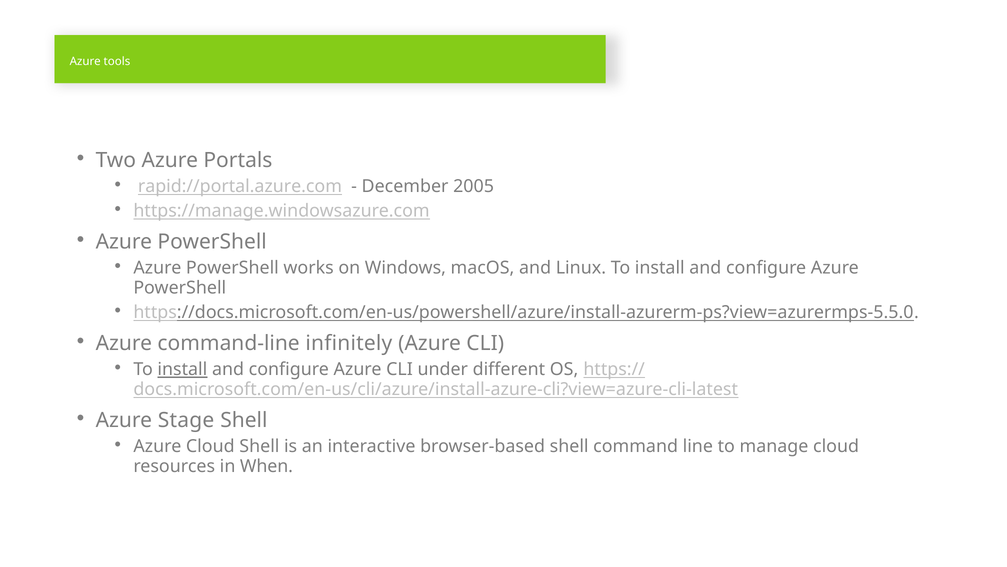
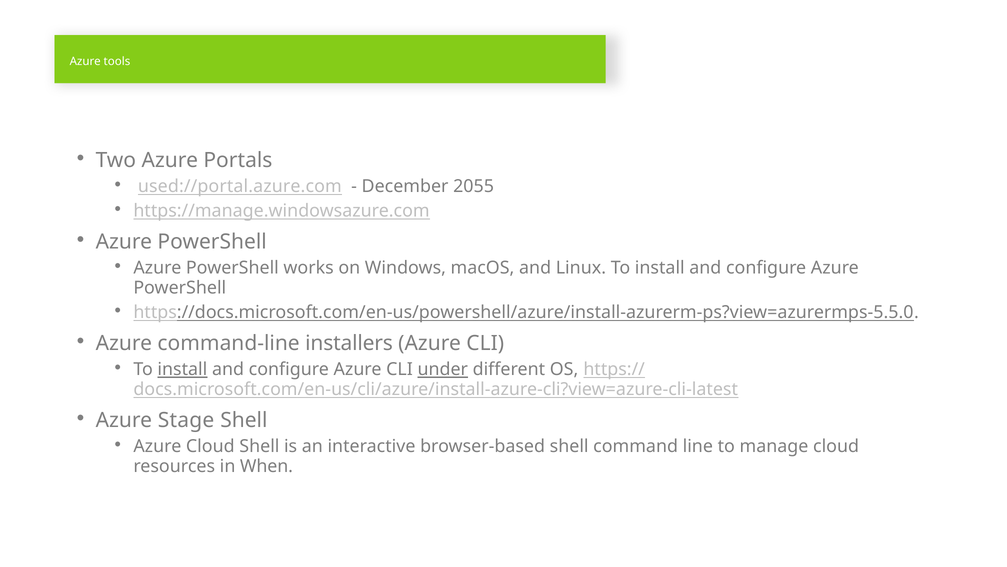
rapid://portal.azure.com: rapid://portal.azure.com -> used://portal.azure.com
2005: 2005 -> 2055
infinitely: infinitely -> installers
under underline: none -> present
